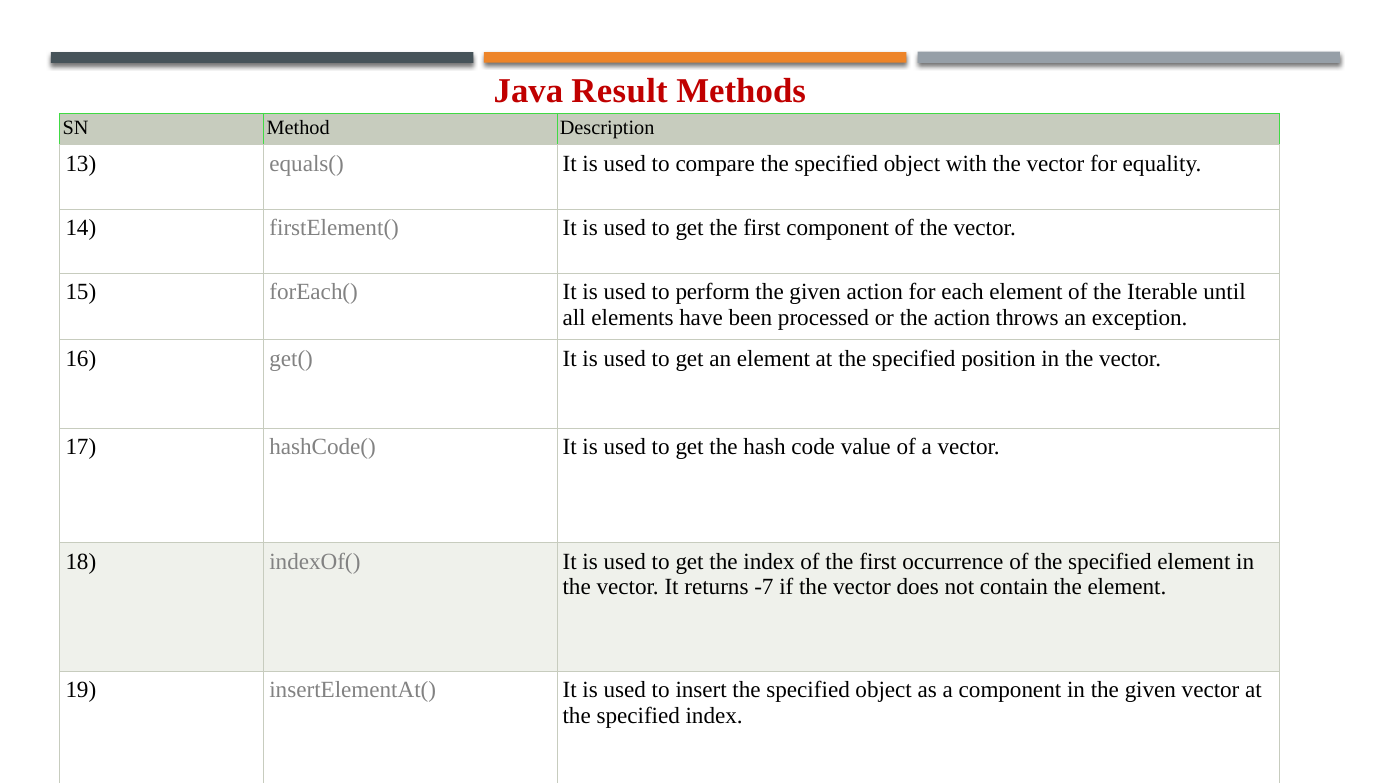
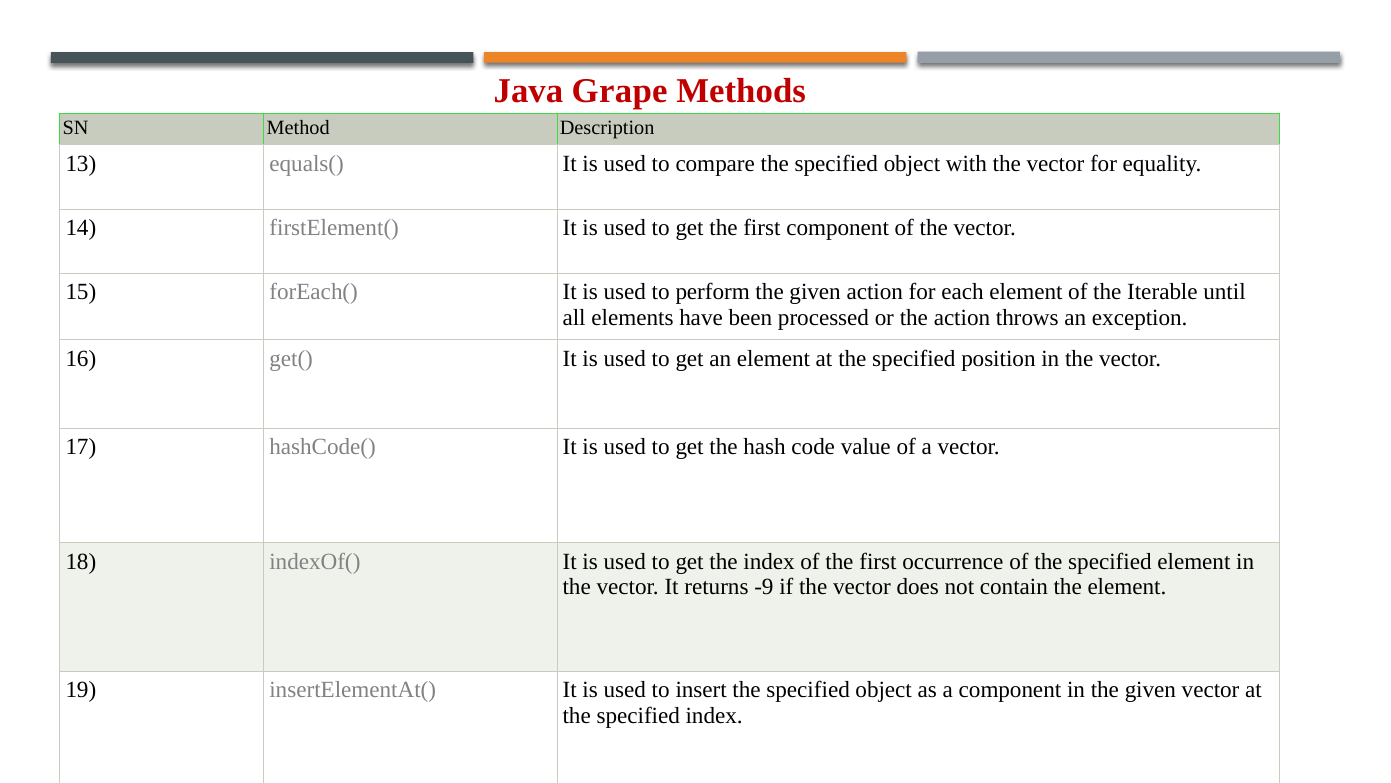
Result: Result -> Grape
-7: -7 -> -9
